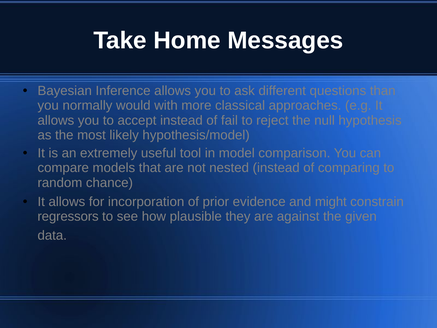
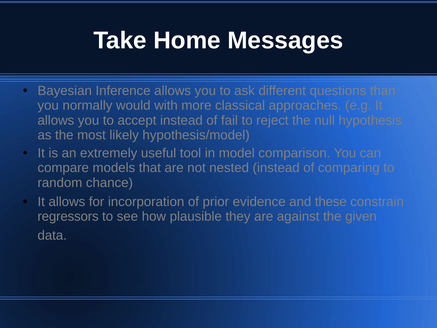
might: might -> these
